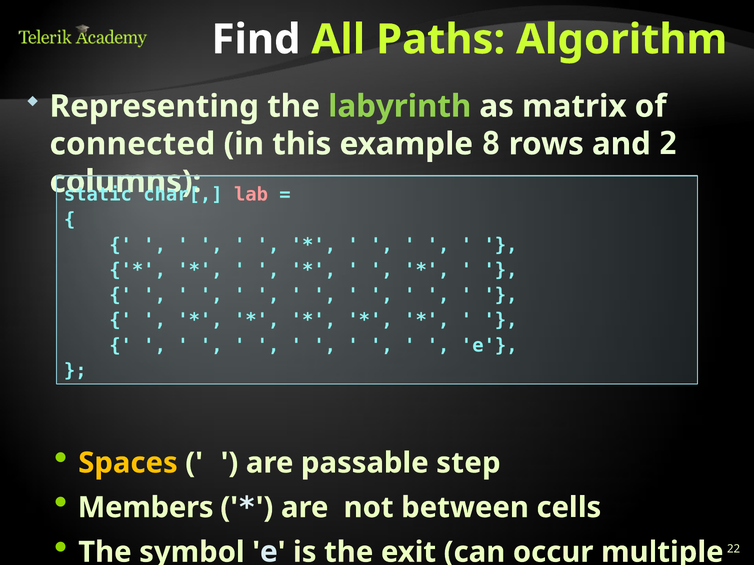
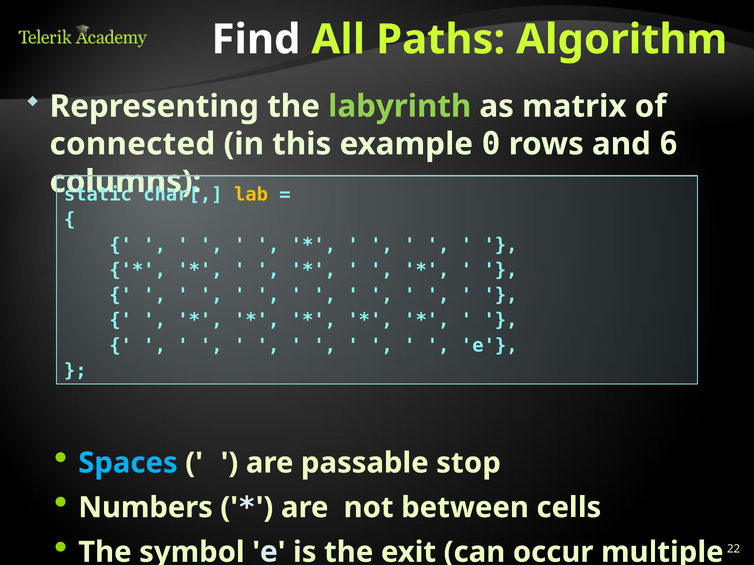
8: 8 -> 0
2: 2 -> 6
lab colour: pink -> yellow
Spaces colour: yellow -> light blue
step: step -> stop
Members: Members -> Numbers
